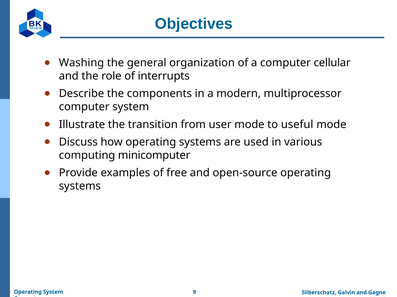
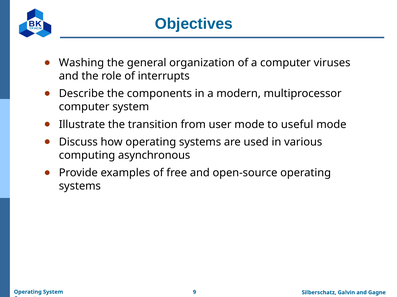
cellular: cellular -> viruses
minicomputer: minicomputer -> asynchronous
